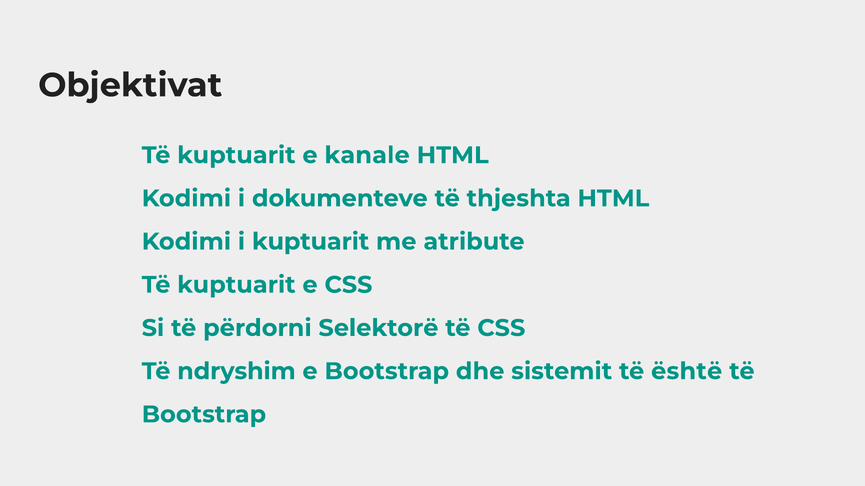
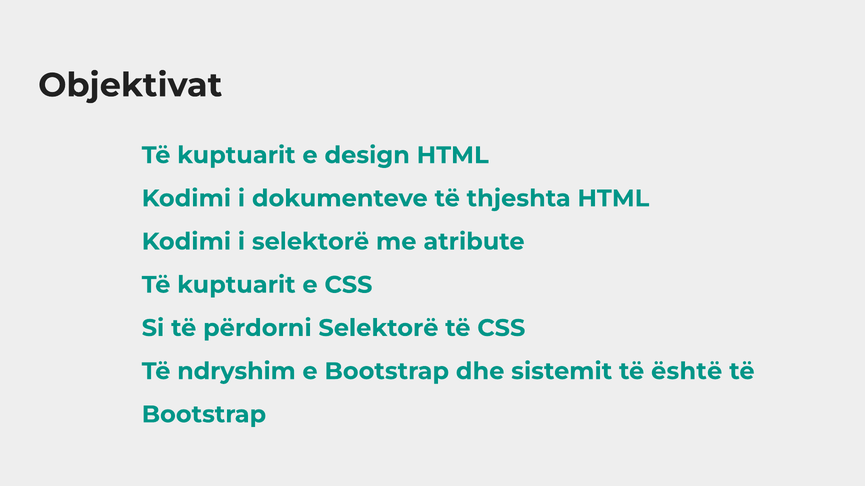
kanale: kanale -> design
i kuptuarit: kuptuarit -> selektorë
